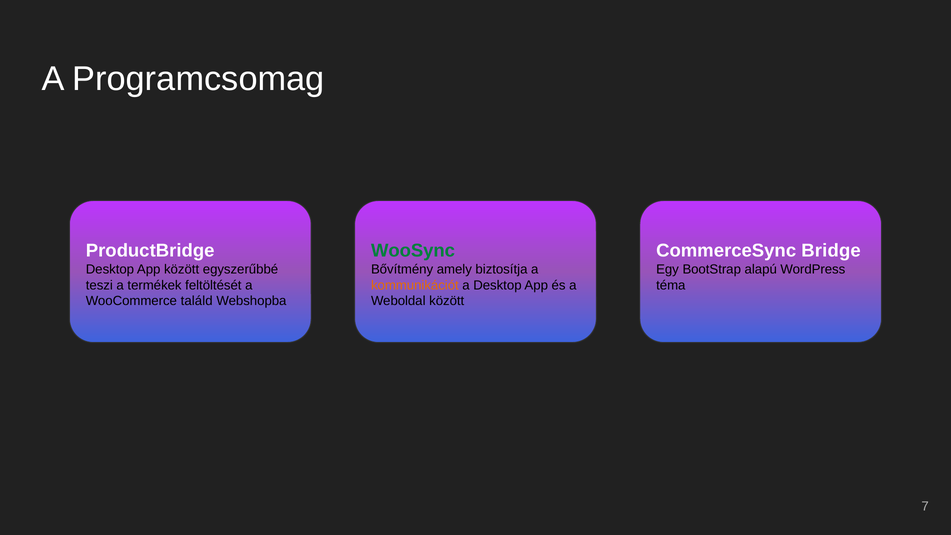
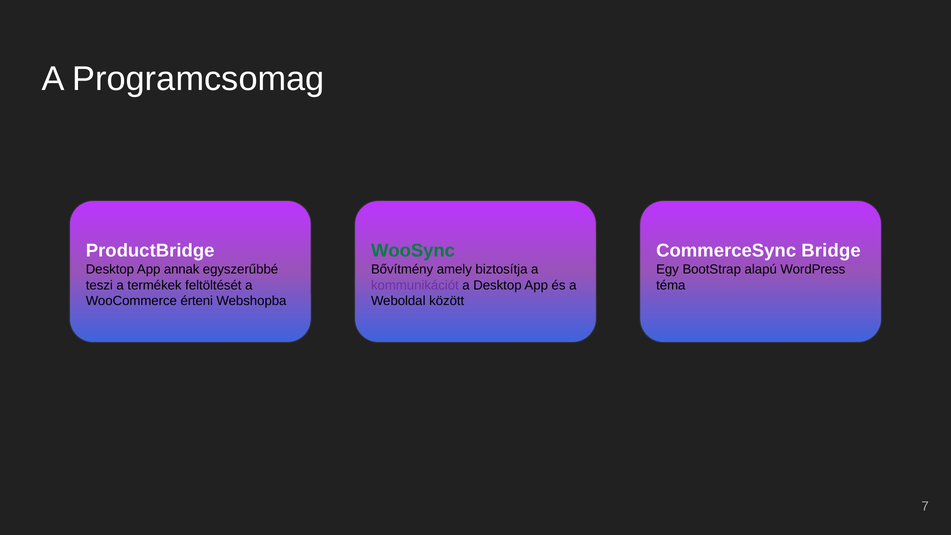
App között: között -> annak
kommunikációt colour: orange -> purple
találd: találd -> érteni
